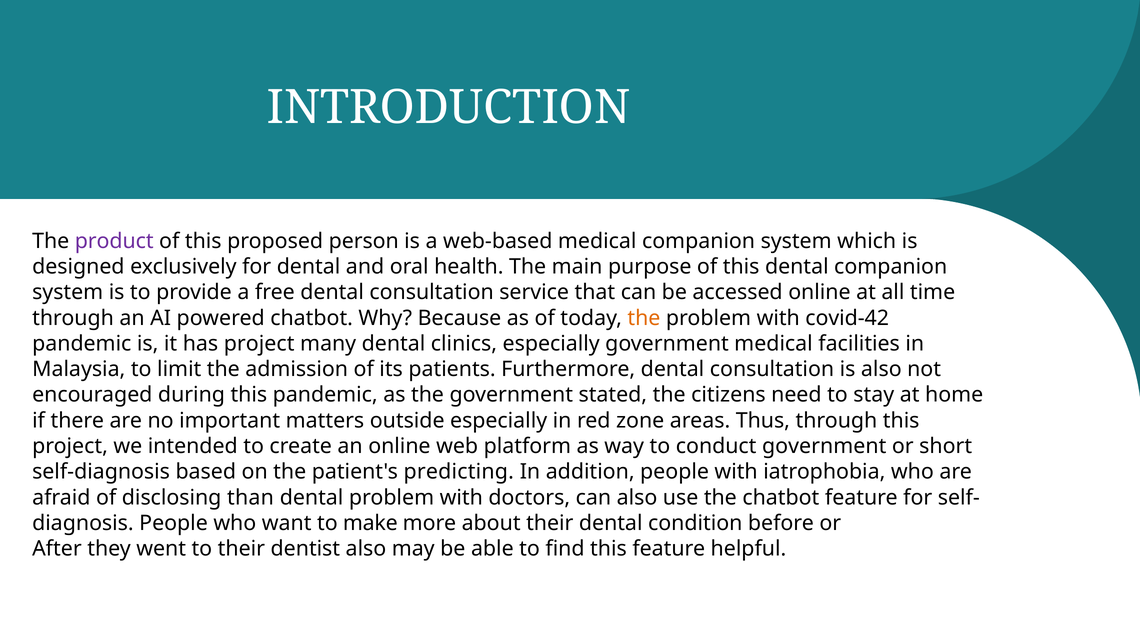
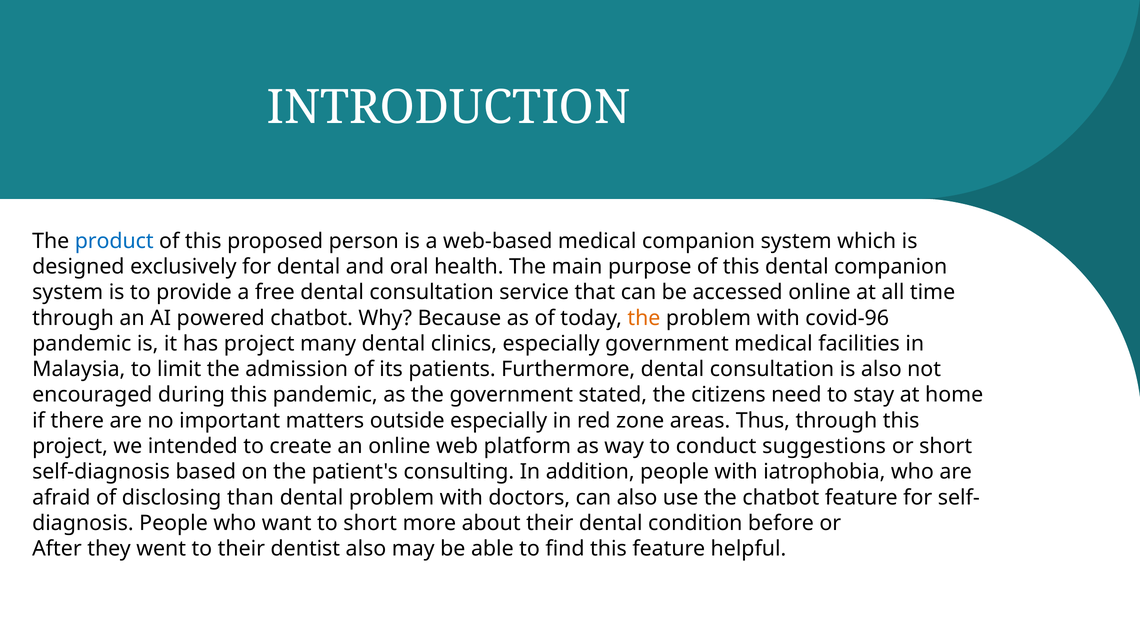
product colour: purple -> blue
covid-42: covid-42 -> covid-96
conduct government: government -> suggestions
predicting: predicting -> consulting
to make: make -> short
